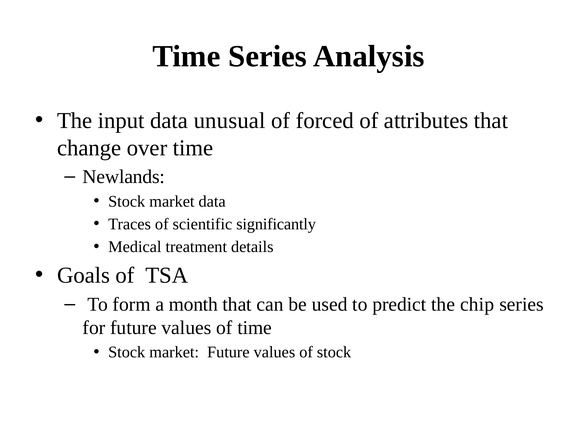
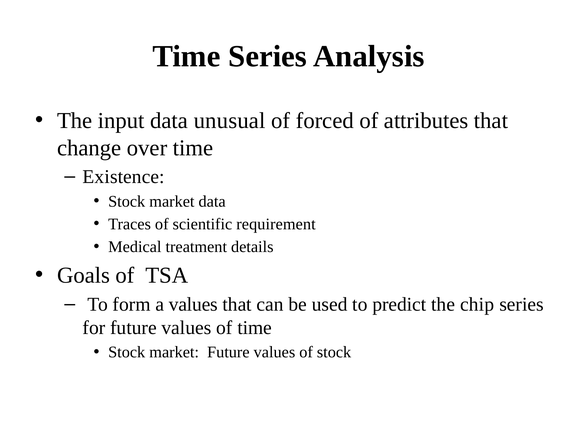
Newlands: Newlands -> Existence
significantly: significantly -> requirement
a month: month -> values
